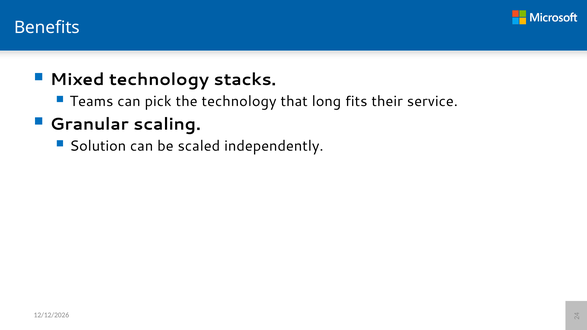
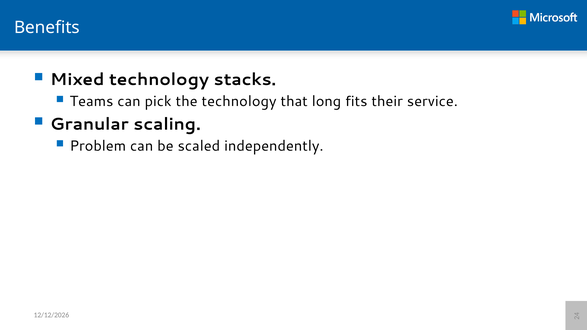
Solution: Solution -> Problem
